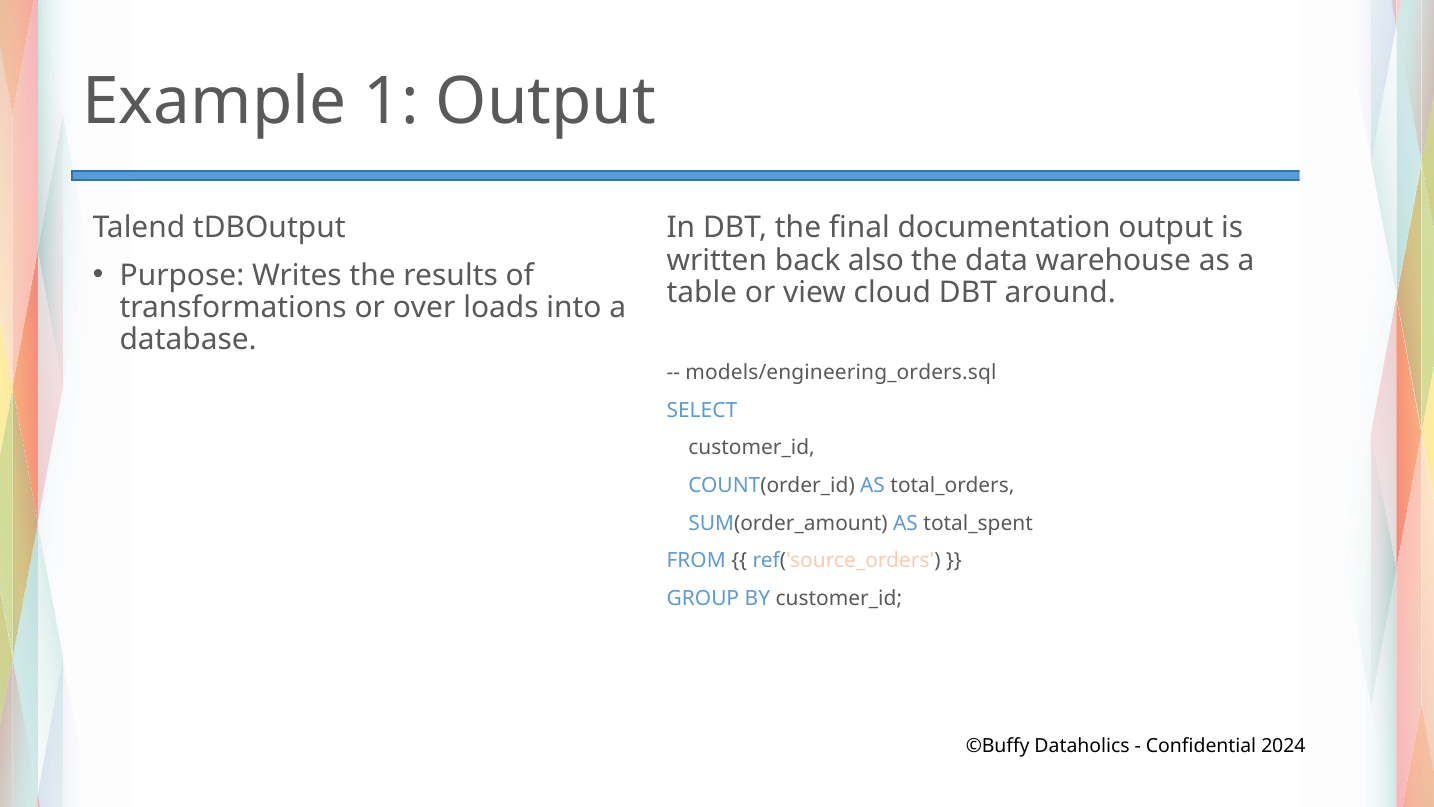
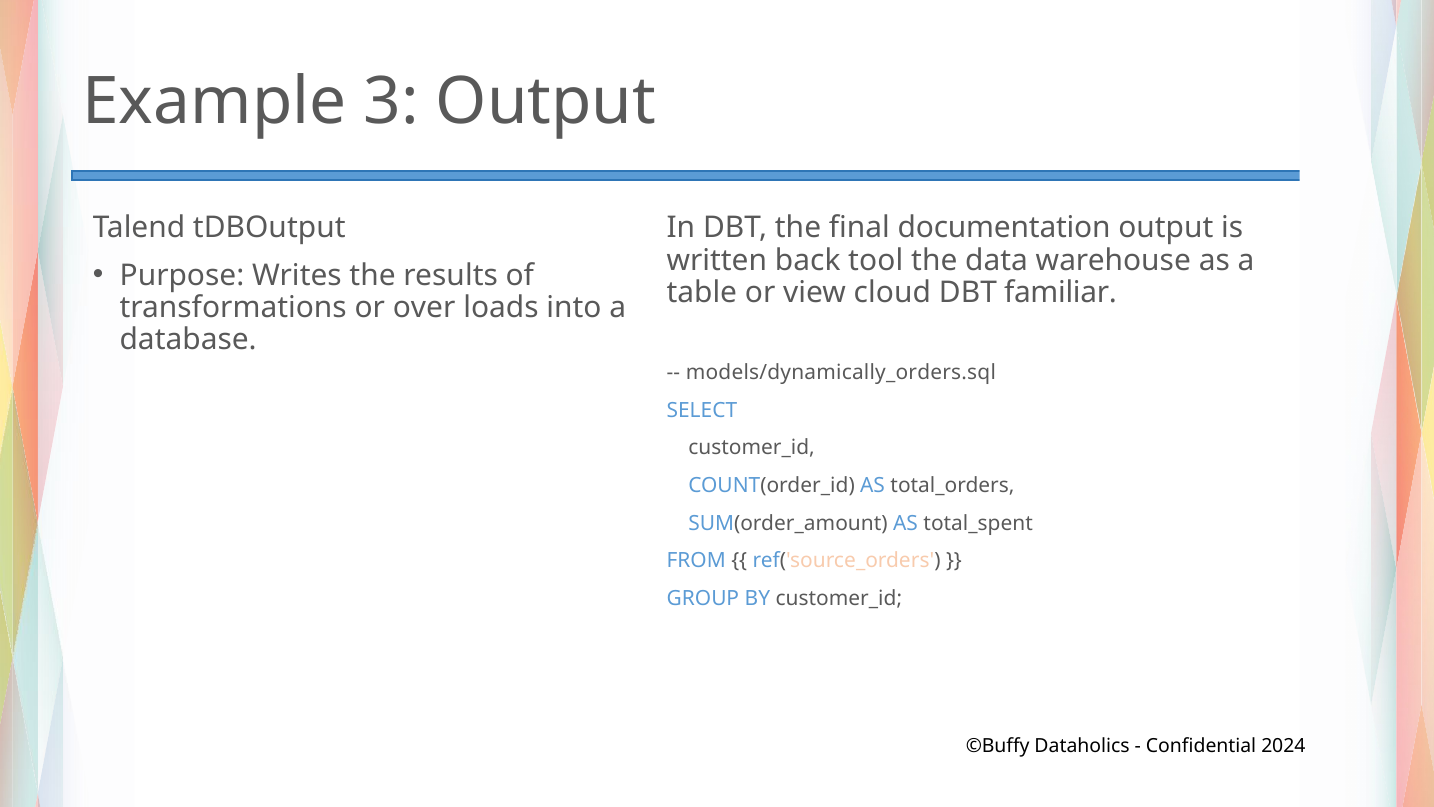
1: 1 -> 3
also: also -> tool
around: around -> familiar
models/engineering_orders.sql: models/engineering_orders.sql -> models/dynamically_orders.sql
